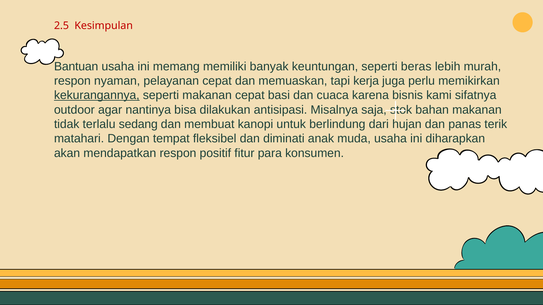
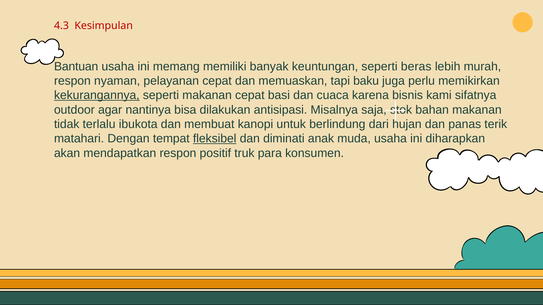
2.5: 2.5 -> 4.3
kerja: kerja -> baku
sedang: sedang -> ibukota
fleksibel underline: none -> present
fitur: fitur -> truk
